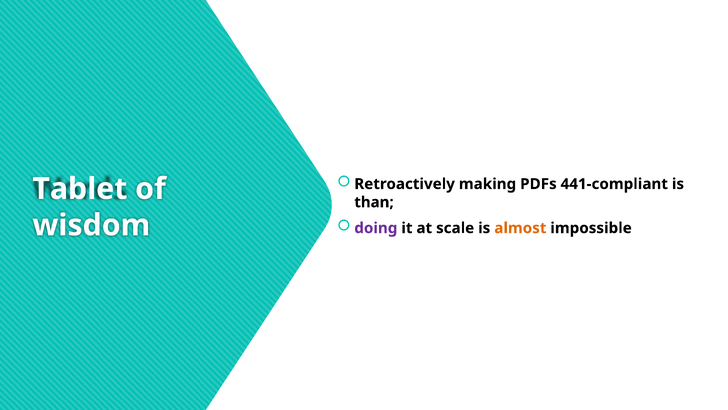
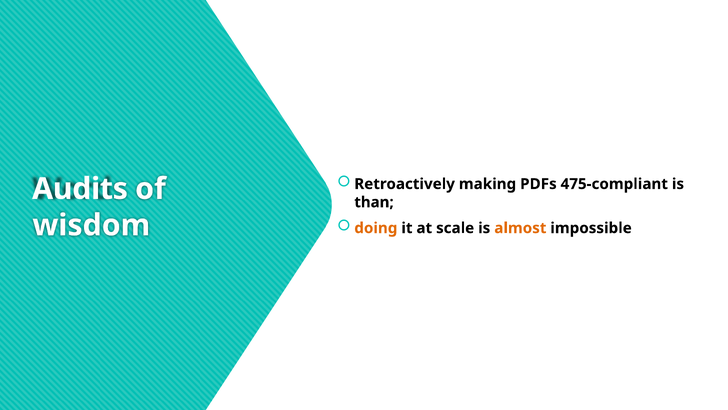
441-compliant: 441-compliant -> 475-compliant
Tablet: Tablet -> Audits
doing colour: purple -> orange
